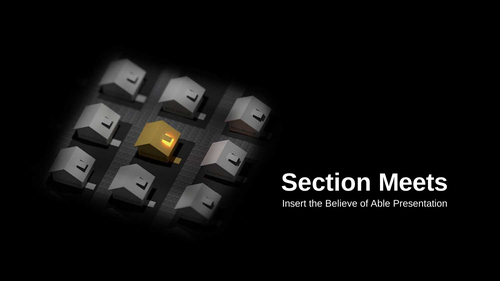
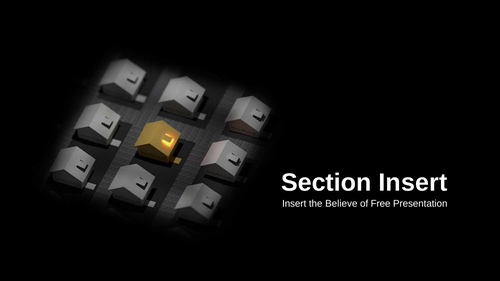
Section Meets: Meets -> Insert
Able: Able -> Free
